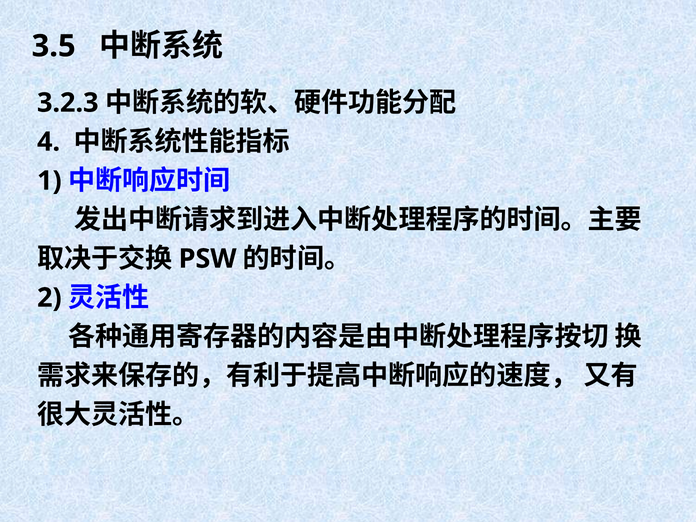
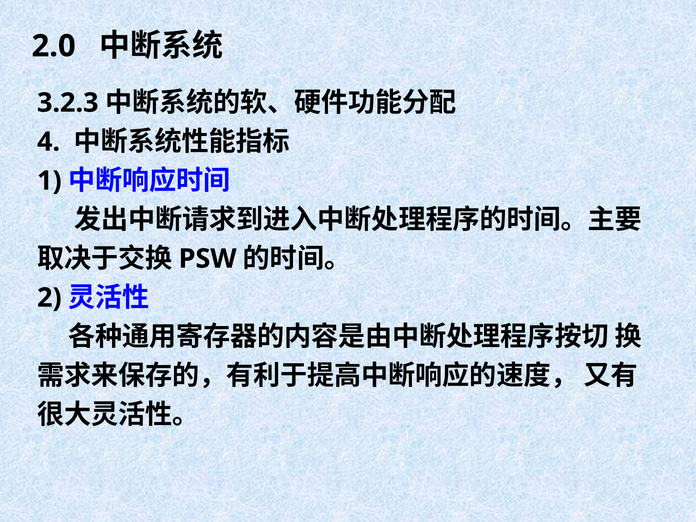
3.5: 3.5 -> 2.0
